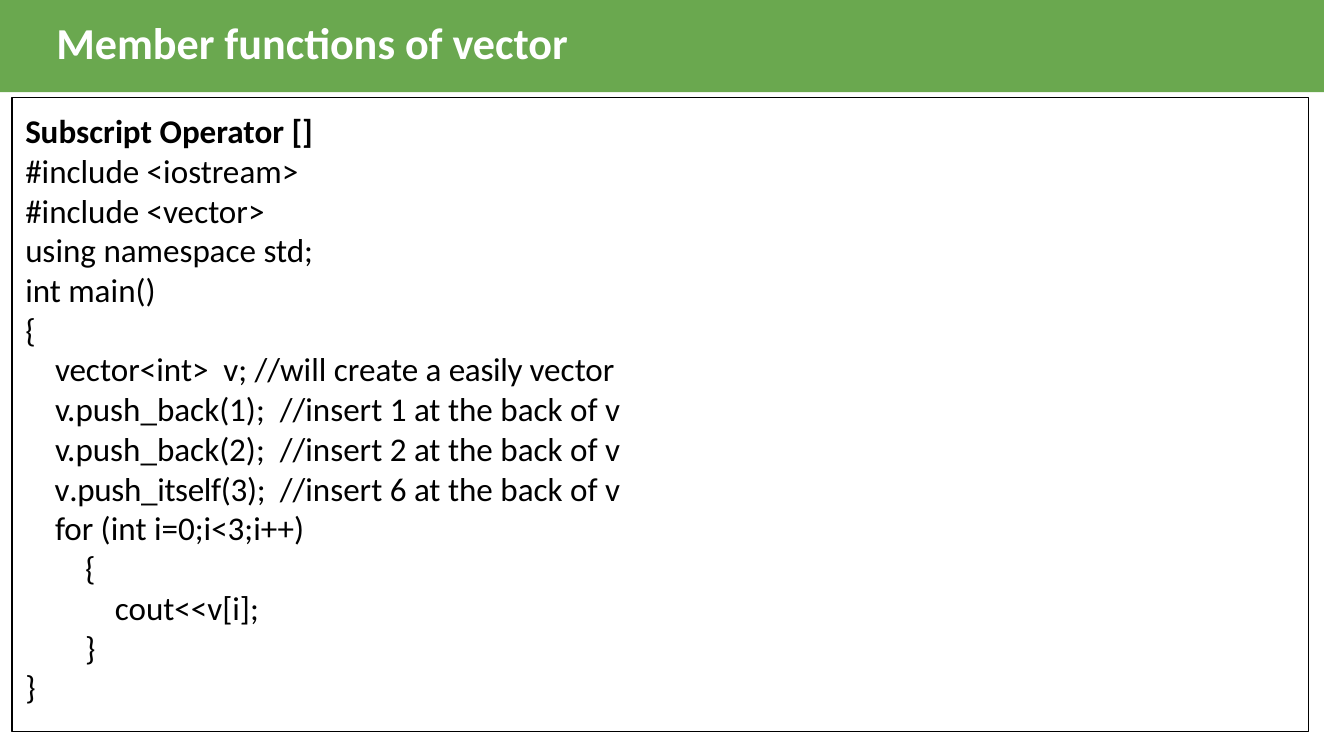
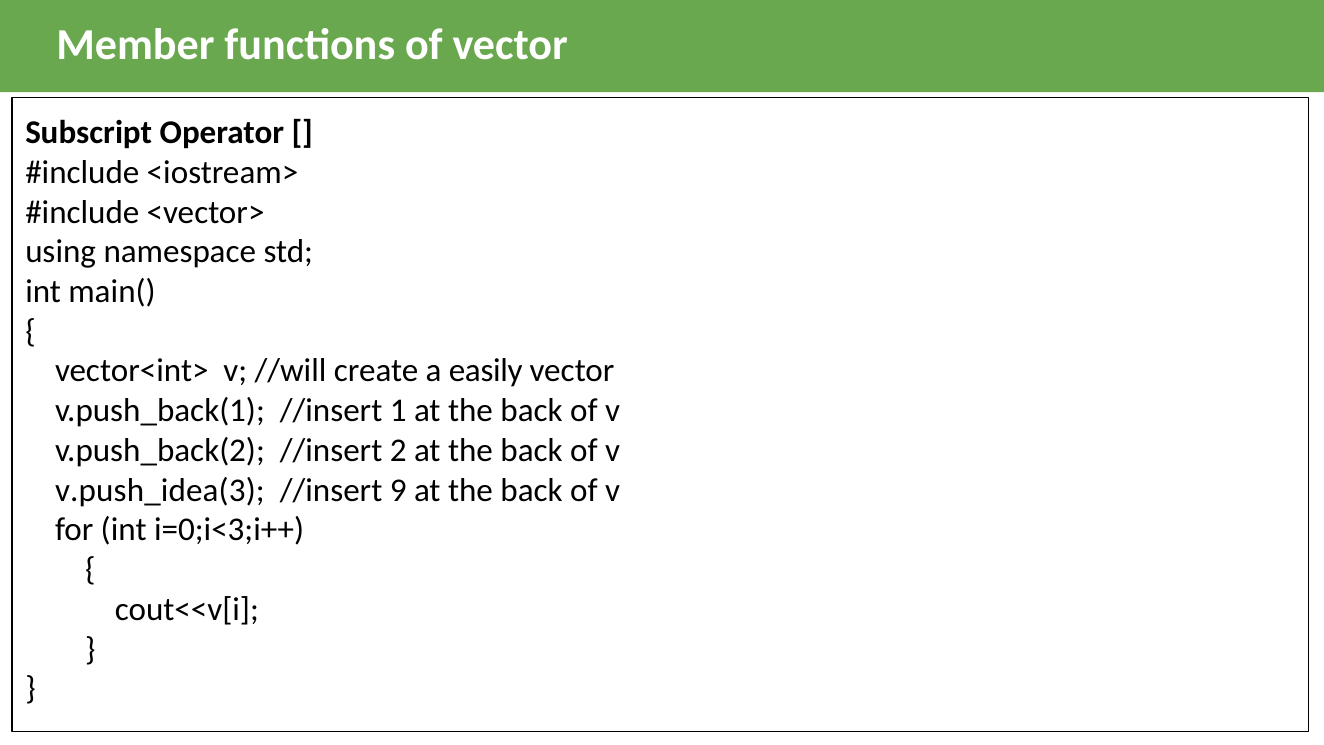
v.push_itself(3: v.push_itself(3 -> v.push_idea(3
6: 6 -> 9
